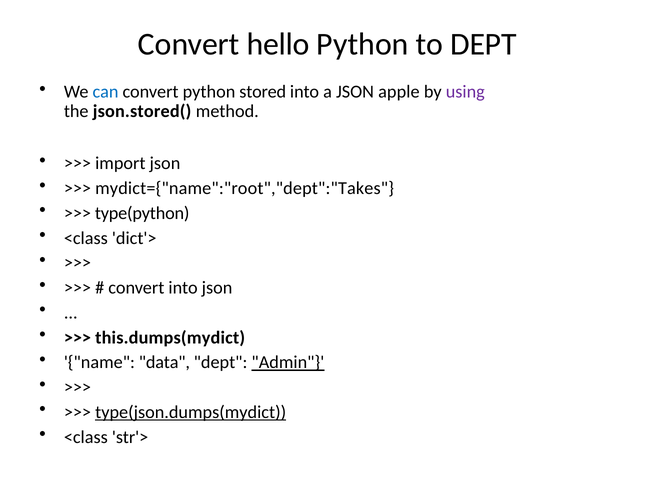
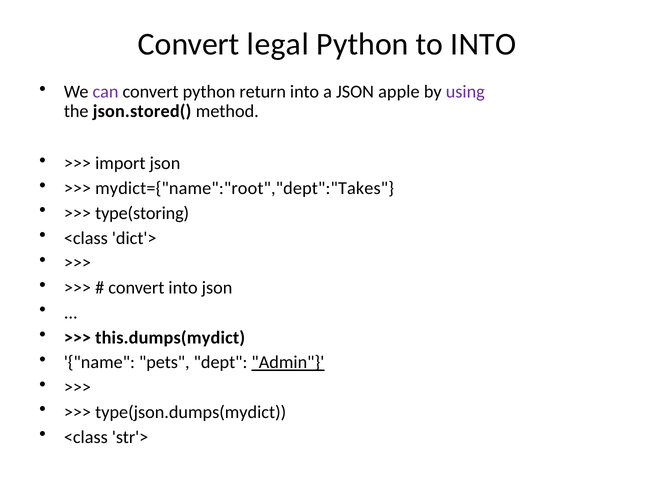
hello: hello -> legal
to DEPT: DEPT -> INTO
can colour: blue -> purple
stored: stored -> return
type(python: type(python -> type(storing
data: data -> pets
type(json.dumps(mydict underline: present -> none
